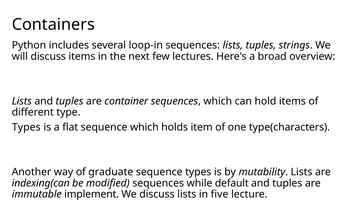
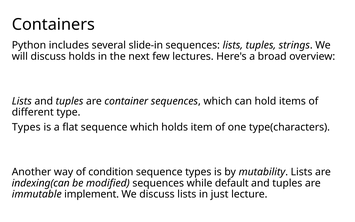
loop-in: loop-in -> slide-in
discuss items: items -> holds
graduate: graduate -> condition
five: five -> just
